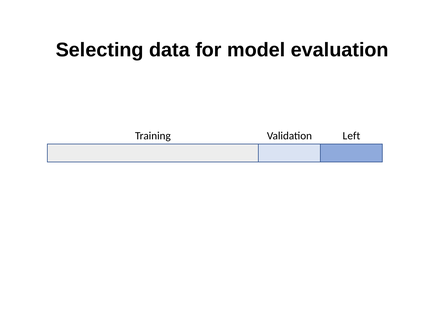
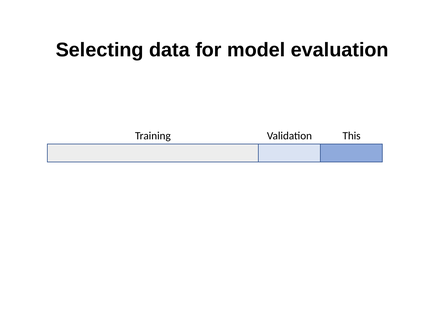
Left: Left -> This
